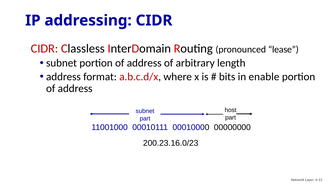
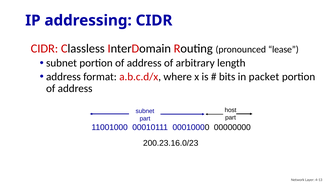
enable: enable -> packet
